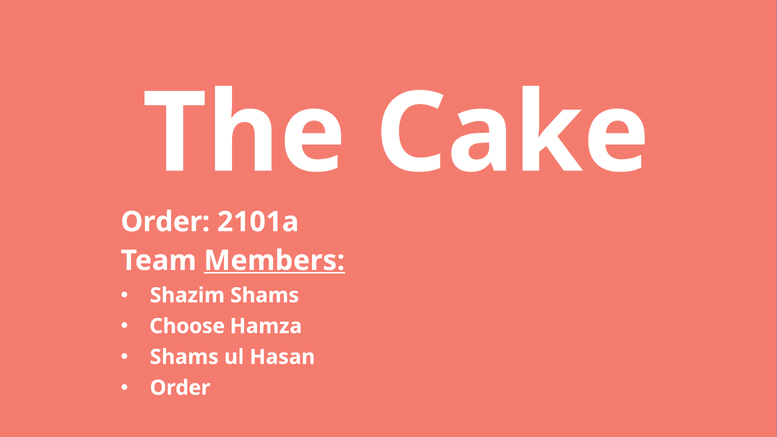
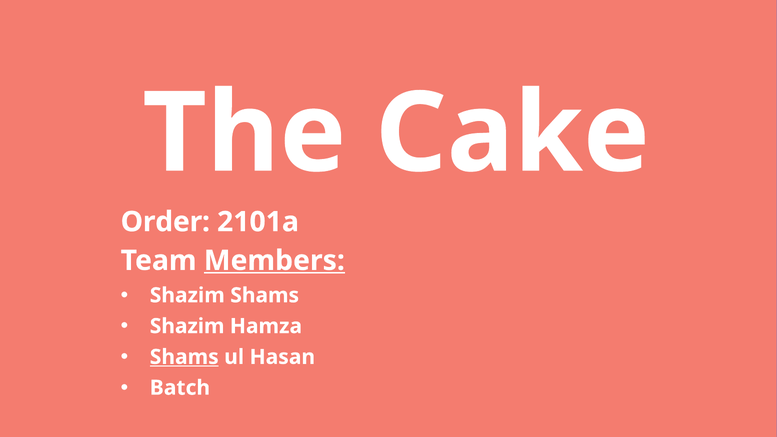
Choose at (187, 326): Choose -> Shazim
Shams at (184, 357) underline: none -> present
Order at (180, 388): Order -> Batch
